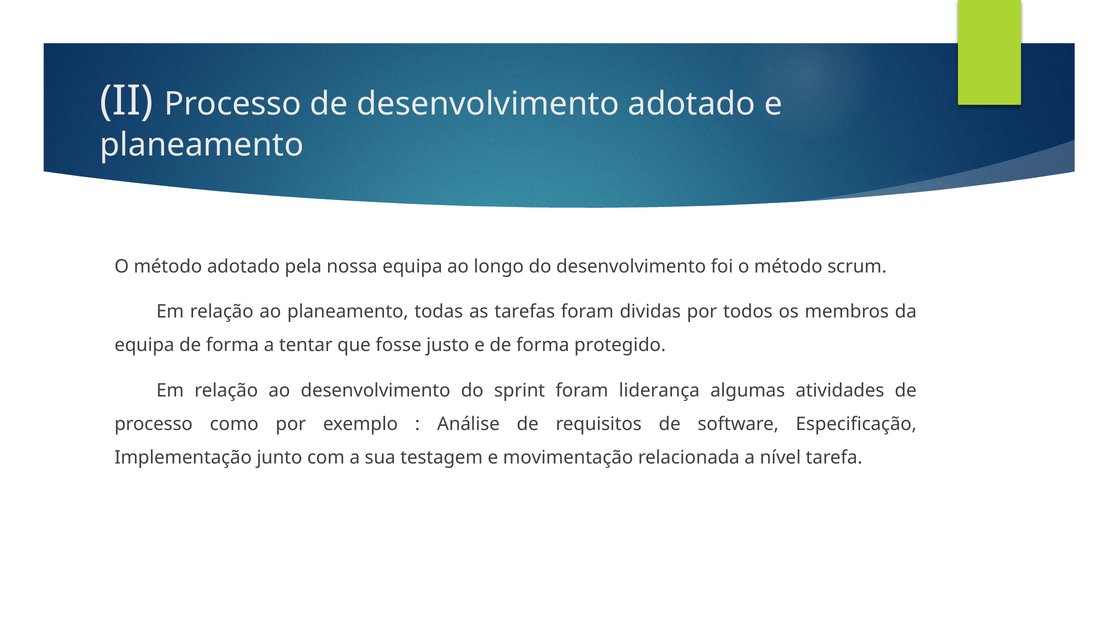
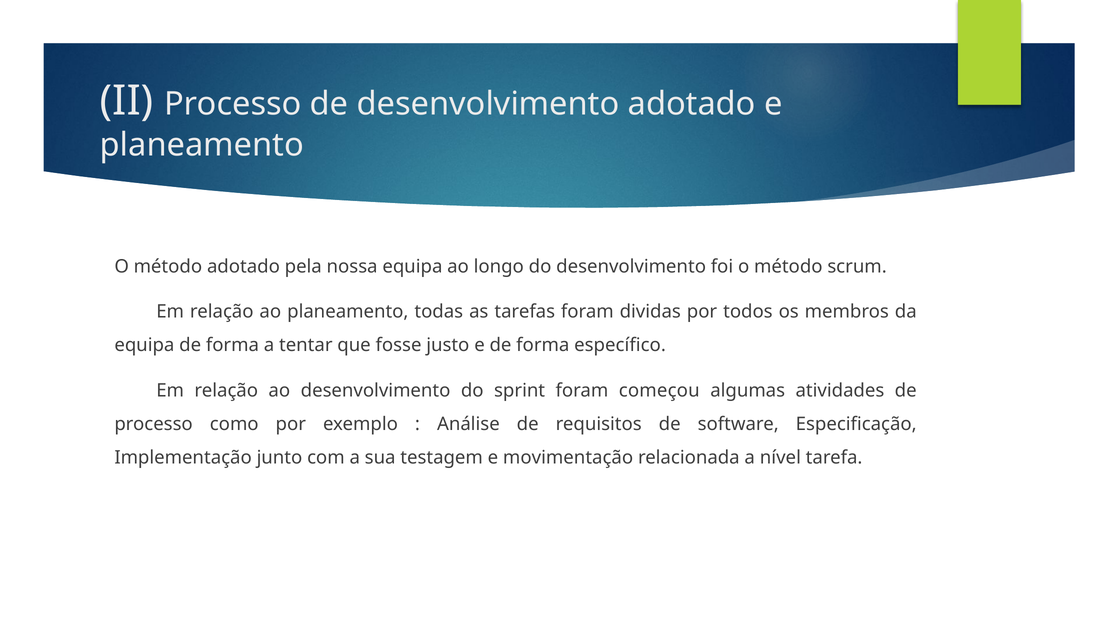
protegido: protegido -> específico
liderança: liderança -> começou
